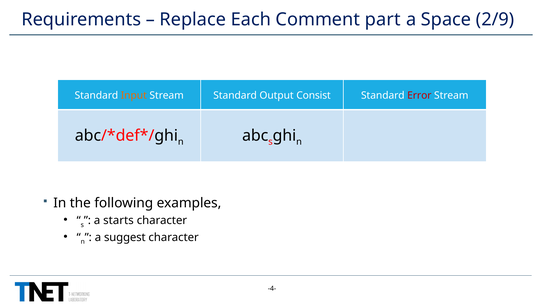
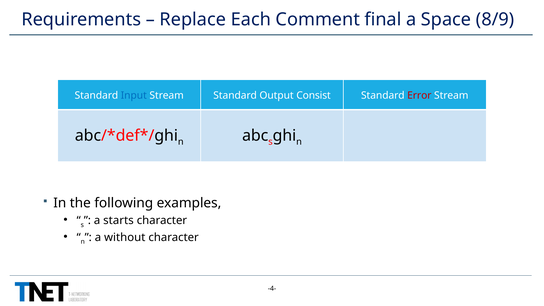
part: part -> final
2/9: 2/9 -> 8/9
Input colour: orange -> blue
suggest: suggest -> without
